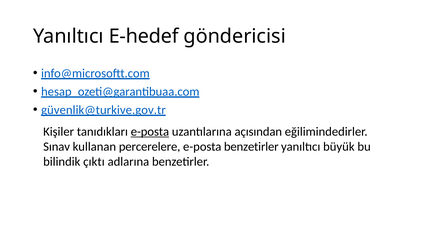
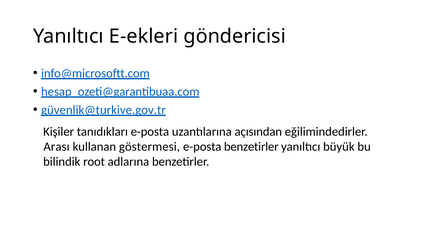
E-hedef: E-hedef -> E-ekleri
e-posta at (150, 132) underline: present -> none
Sınav: Sınav -> Arası
percerelere: percerelere -> göstermesi
çıktı: çıktı -> root
